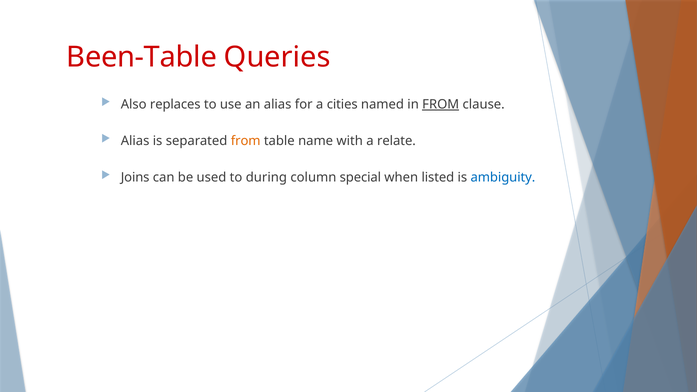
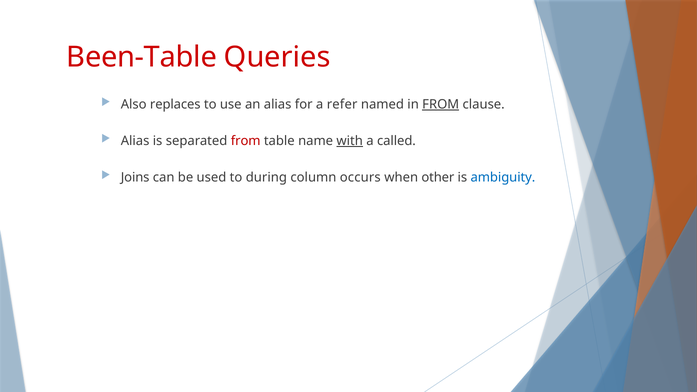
cities: cities -> refer
from at (246, 141) colour: orange -> red
with underline: none -> present
relate: relate -> called
special: special -> occurs
listed: listed -> other
